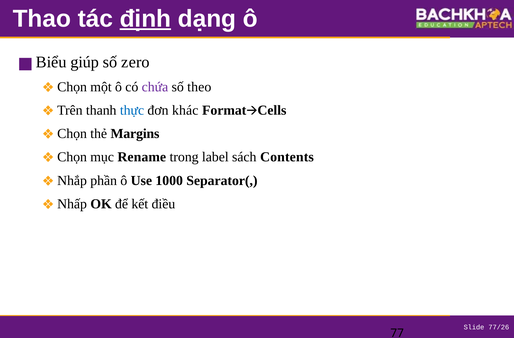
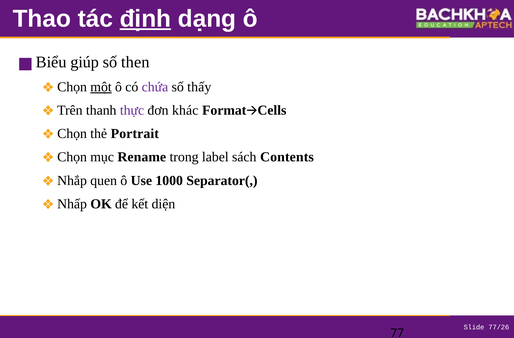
zero: zero -> then
một underline: none -> present
theo: theo -> thấy
thực colour: blue -> purple
Margins: Margins -> Portrait
phần: phần -> quen
điều: điều -> diện
